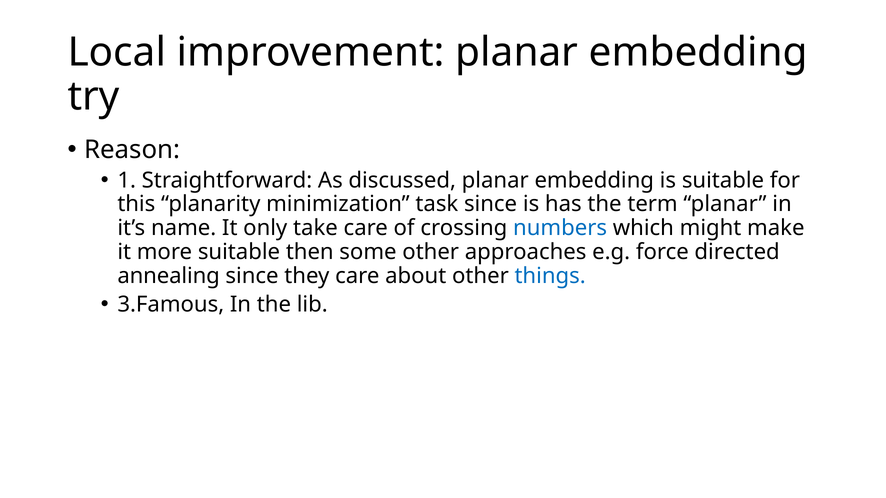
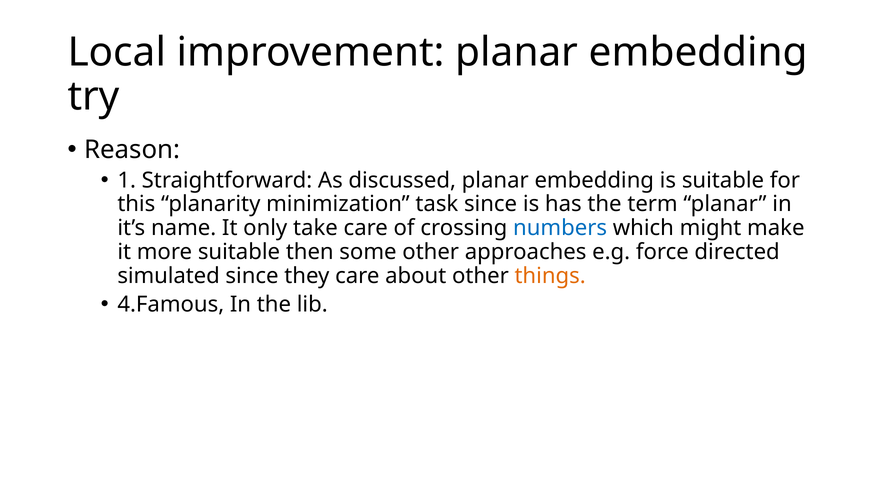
annealing: annealing -> simulated
things colour: blue -> orange
3.Famous: 3.Famous -> 4.Famous
